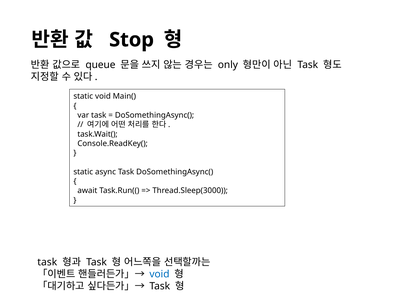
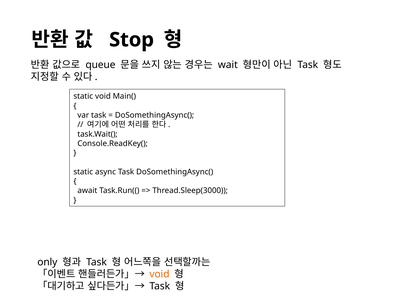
only: only -> wait
task at (47, 262): task -> only
void at (159, 274) colour: blue -> orange
